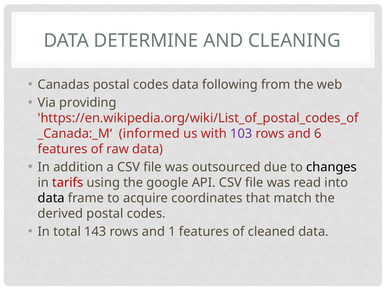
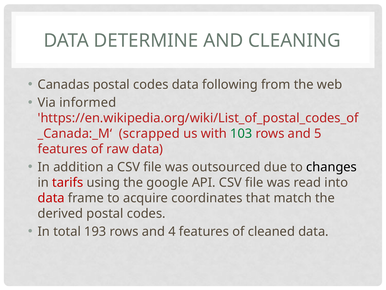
providing: providing -> informed
informed: informed -> scrapped
103 colour: purple -> green
6: 6 -> 5
data at (51, 198) colour: black -> red
143: 143 -> 193
1: 1 -> 4
